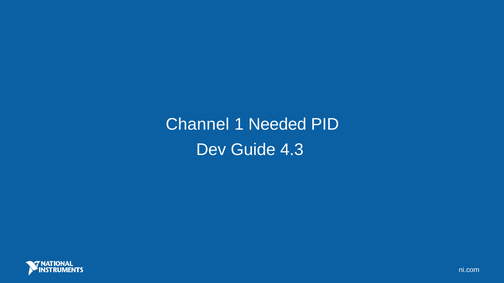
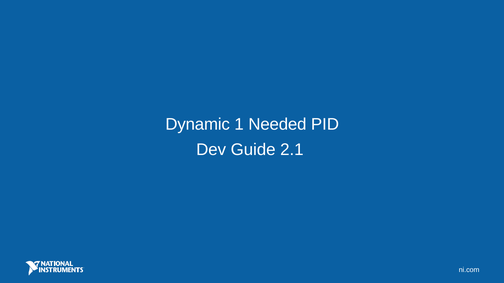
Channel: Channel -> Dynamic
4.3: 4.3 -> 2.1
